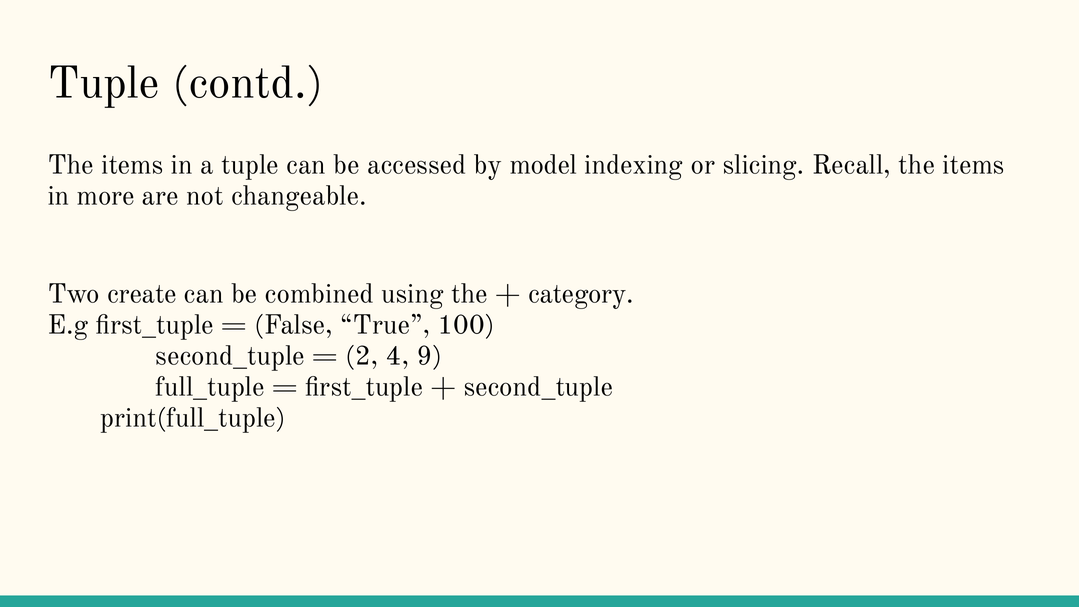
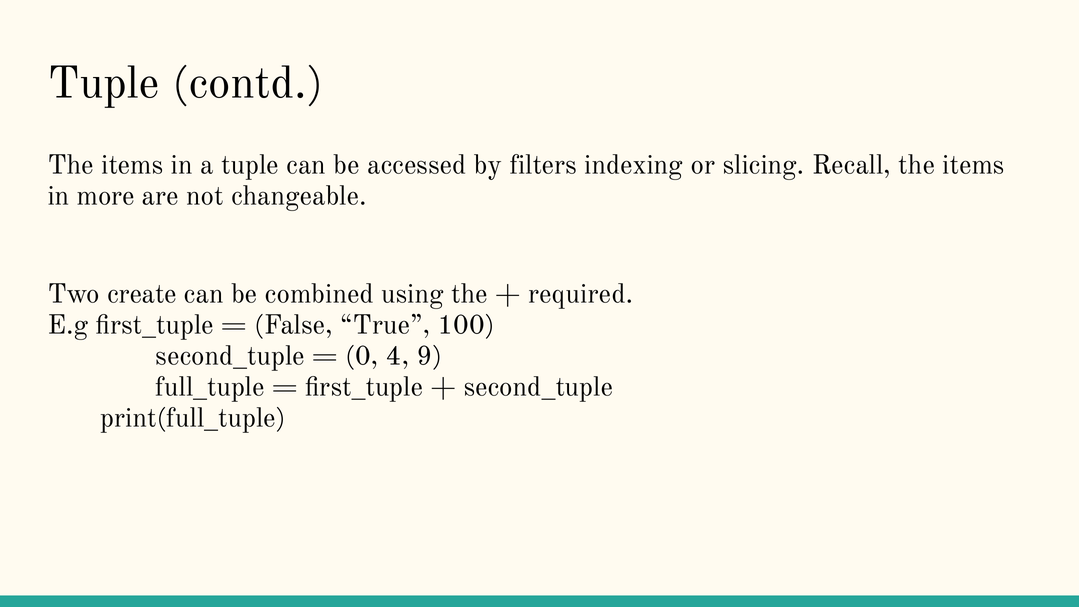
model: model -> filters
category: category -> required
2: 2 -> 0
